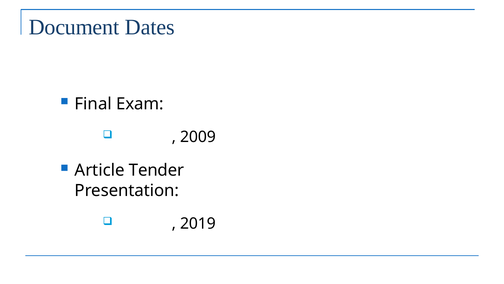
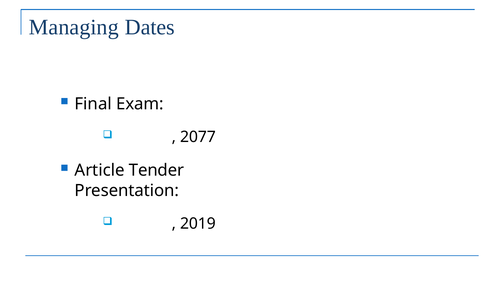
Document: Document -> Managing
2009: 2009 -> 2077
